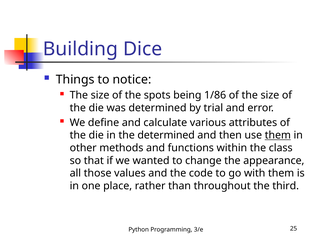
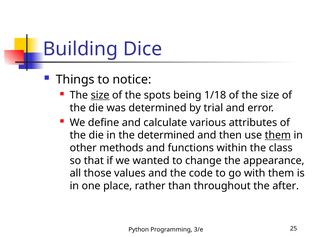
size at (100, 95) underline: none -> present
1/86: 1/86 -> 1/18
third: third -> after
